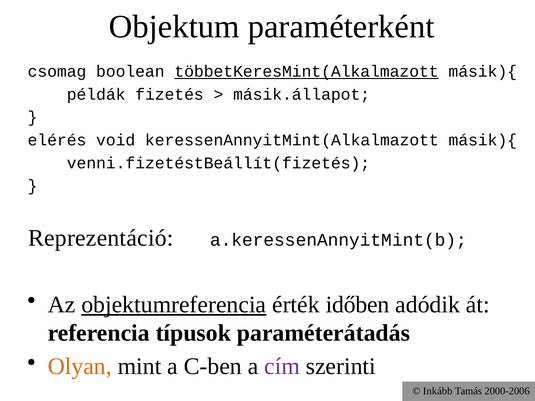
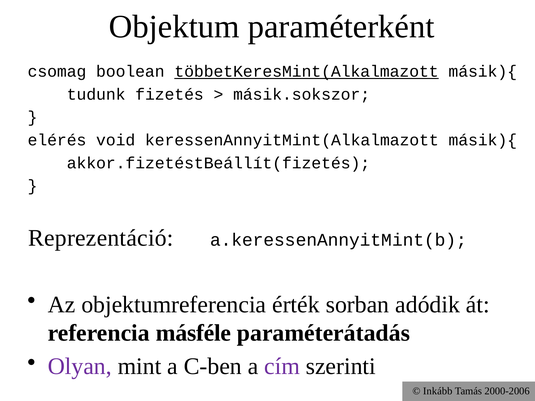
példák: példák -> tudunk
másik.állapot: másik.állapot -> másik.sokszor
venni.fizetéstBeállít(fizetés: venni.fizetéstBeállít(fizetés -> akkor.fizetéstBeállít(fizetés
objektumreferencia underline: present -> none
időben: időben -> sorban
típusok: típusok -> másféle
Olyan colour: orange -> purple
